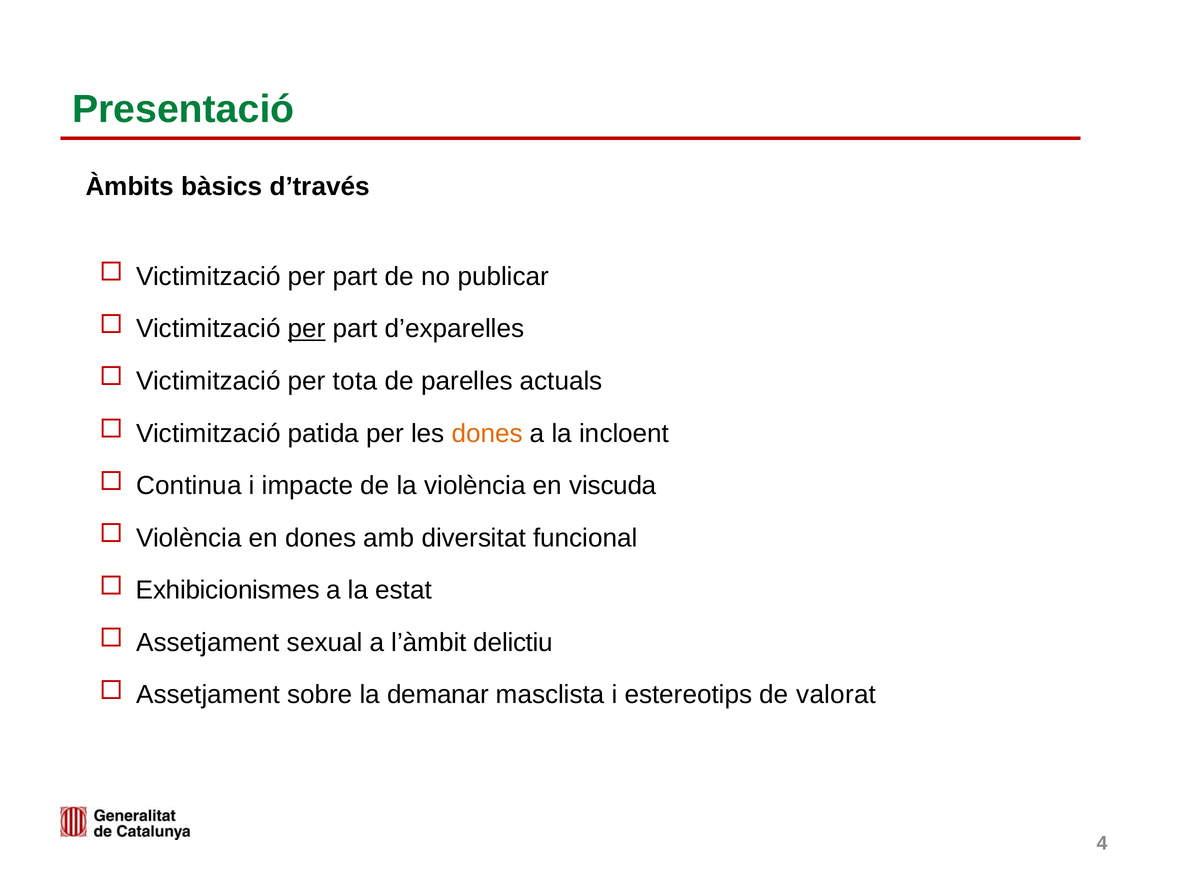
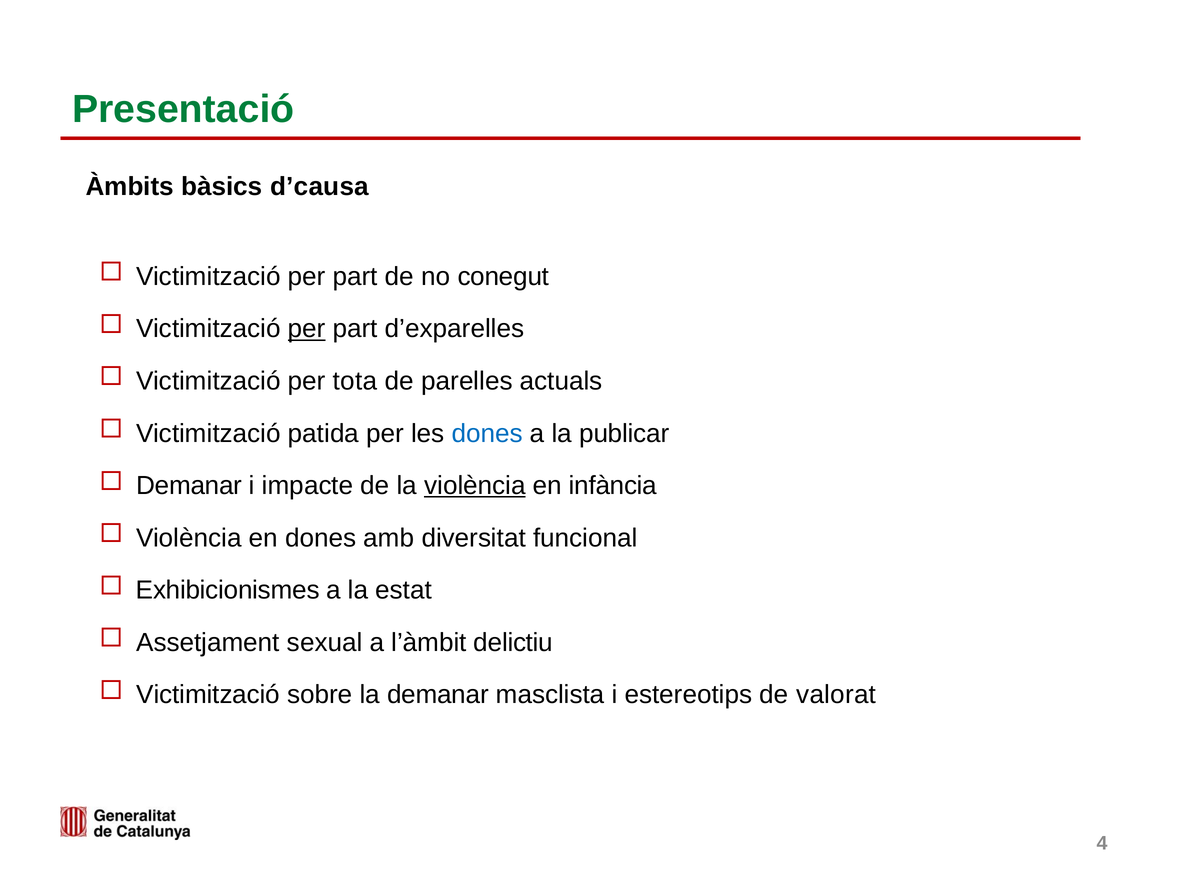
d’través: d’través -> d’causa
publicar: publicar -> conegut
dones at (487, 434) colour: orange -> blue
incloent: incloent -> publicar
Continua at (189, 486): Continua -> Demanar
violència at (475, 486) underline: none -> present
viscuda: viscuda -> infància
Assetjament at (208, 695): Assetjament -> Victimització
